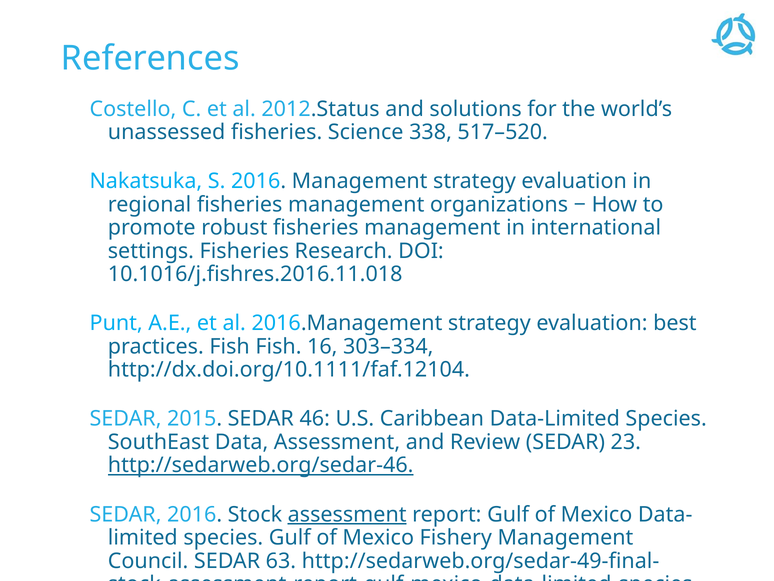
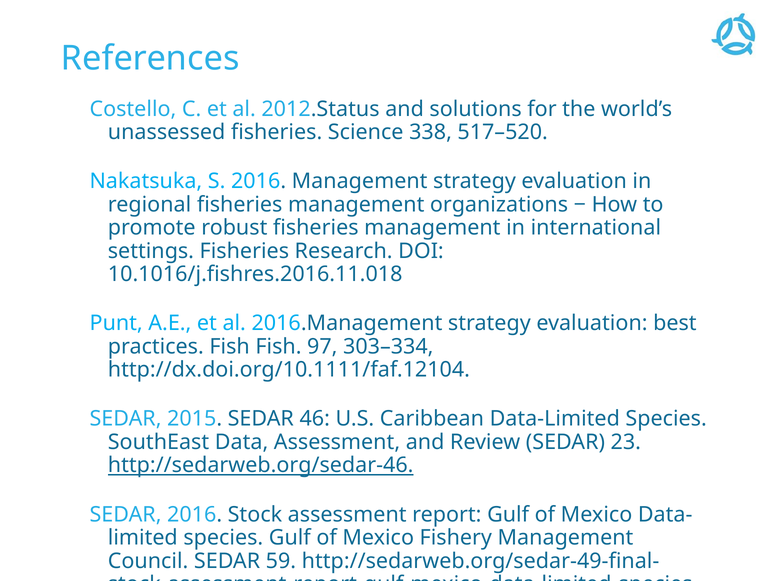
16: 16 -> 97
assessment at (347, 514) underline: present -> none
63: 63 -> 59
